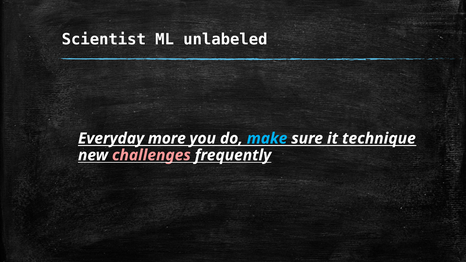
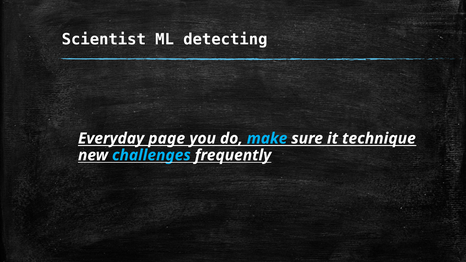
unlabeled: unlabeled -> detecting
more: more -> page
challenges colour: pink -> light blue
